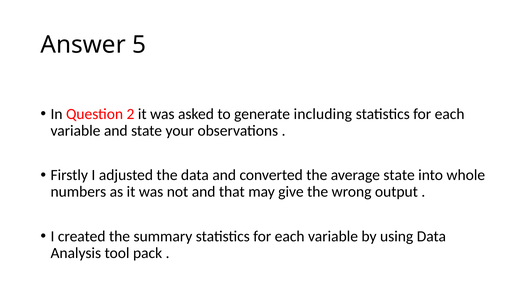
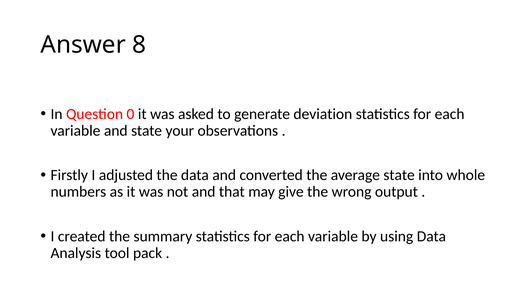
5: 5 -> 8
2: 2 -> 0
including: including -> deviation
